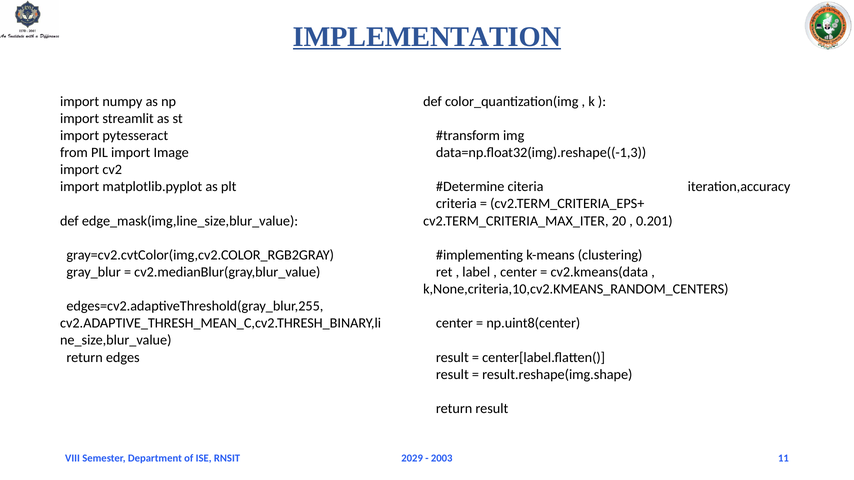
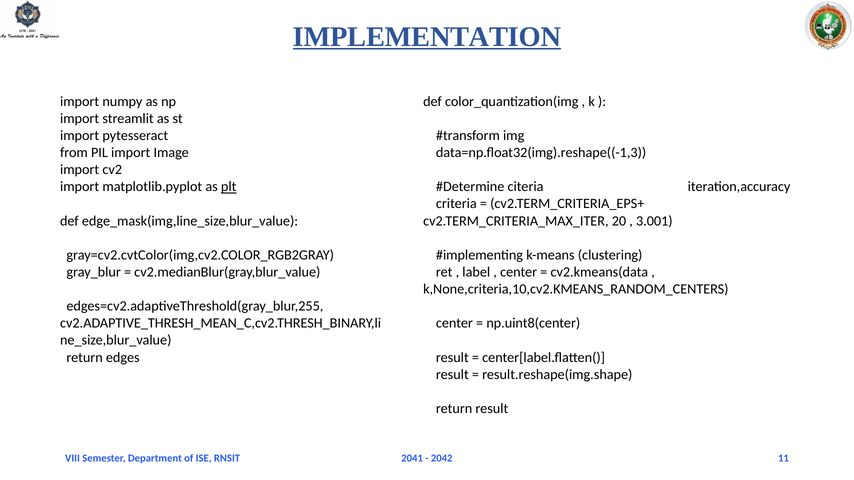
plt underline: none -> present
0.201: 0.201 -> 3.001
2029: 2029 -> 2041
2003: 2003 -> 2042
